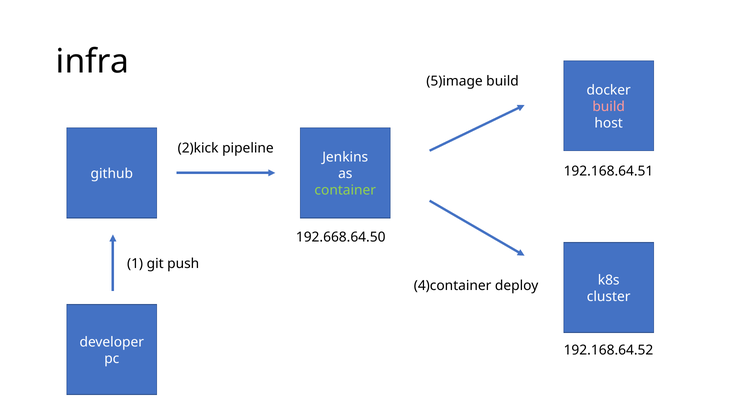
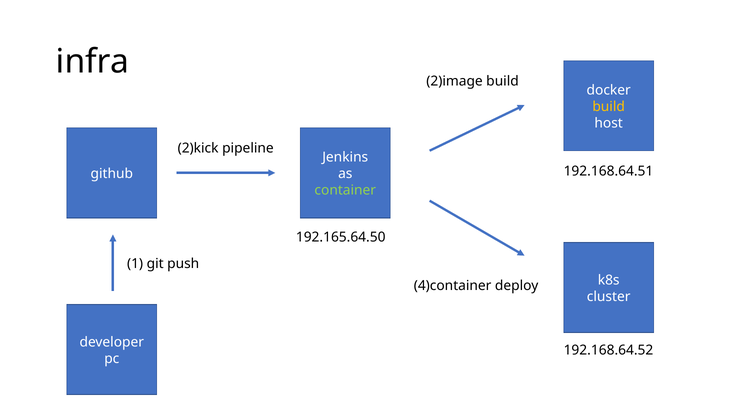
5)image: 5)image -> 2)image
build at (609, 107) colour: pink -> yellow
192.668.64.50: 192.668.64.50 -> 192.165.64.50
